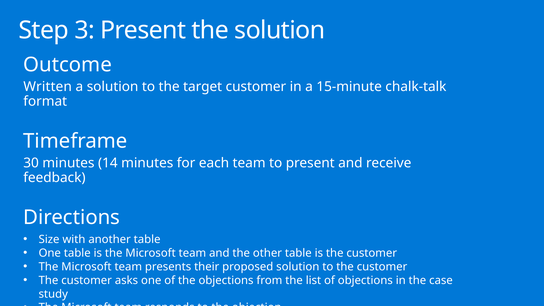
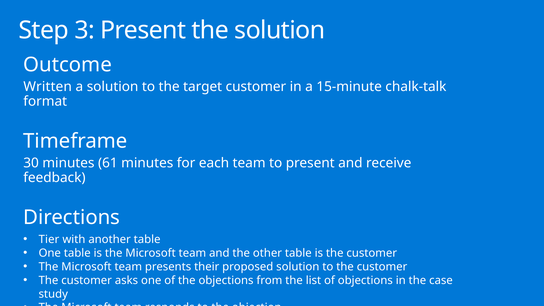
14: 14 -> 61
Size: Size -> Tier
